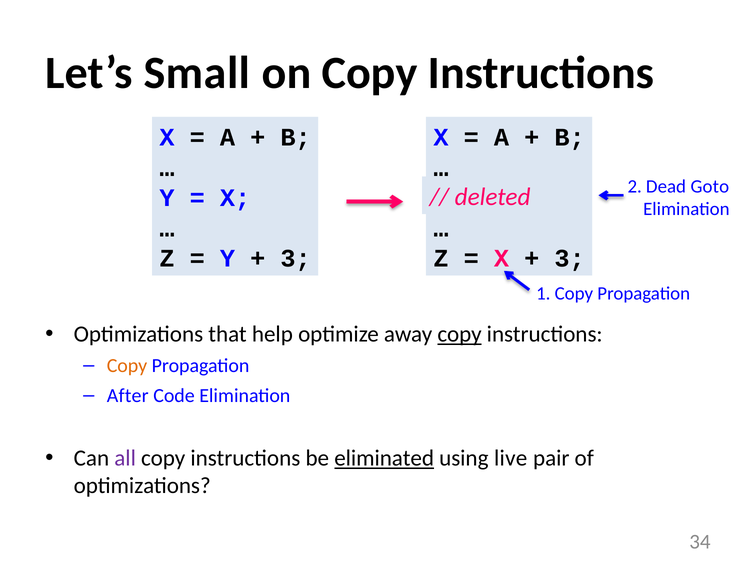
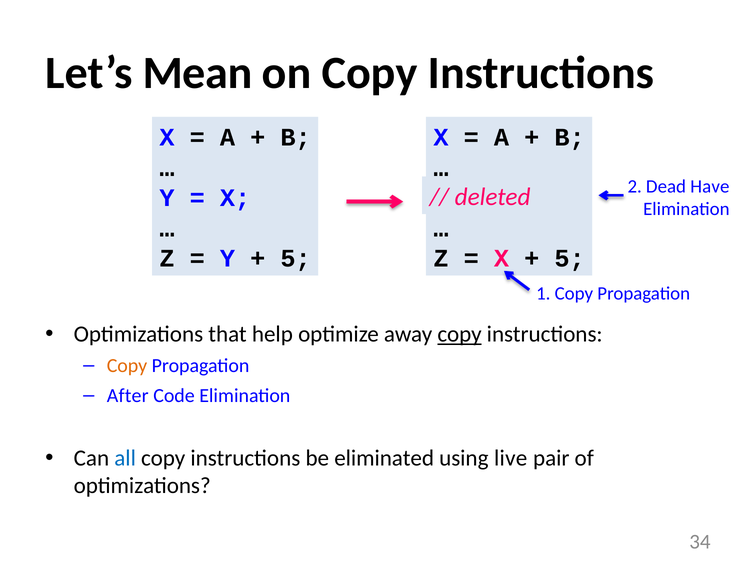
Small: Small -> Mean
Goto: Goto -> Have
3 at (296, 258): 3 -> 5
3 at (570, 258): 3 -> 5
all colour: purple -> blue
eliminated underline: present -> none
